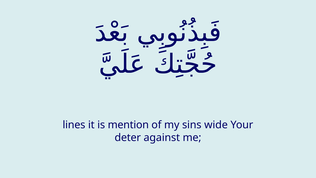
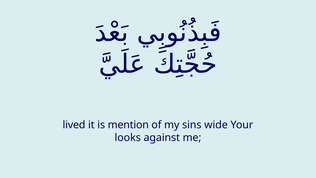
lines: lines -> lived
deter: deter -> looks
